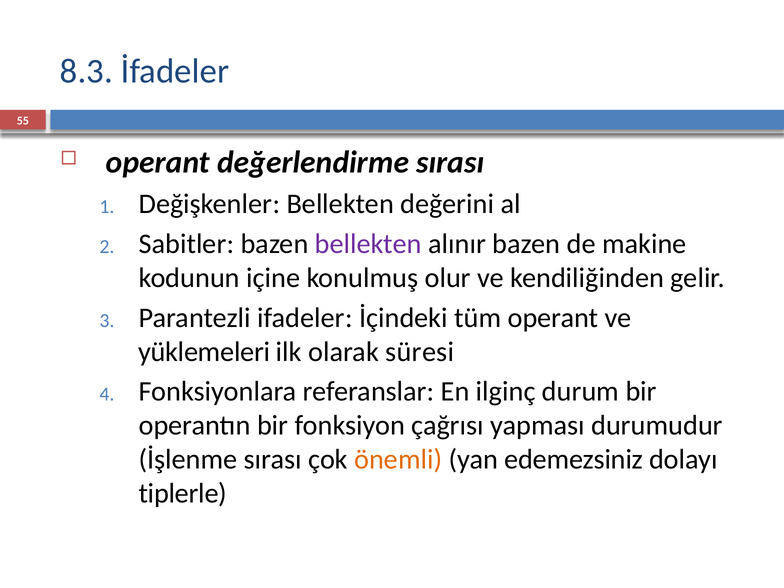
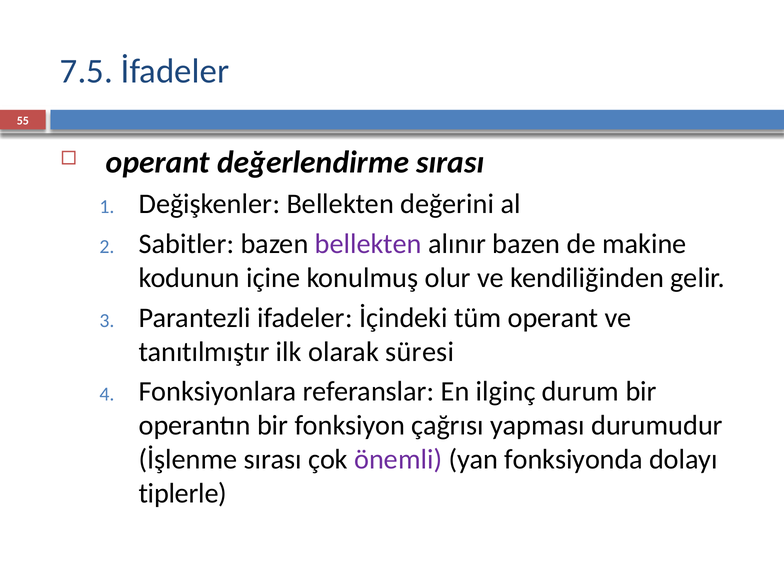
8.3: 8.3 -> 7.5
yüklemeleri: yüklemeleri -> tanıtılmıştır
önemli colour: orange -> purple
edemezsiniz: edemezsiniz -> fonksiyonda
